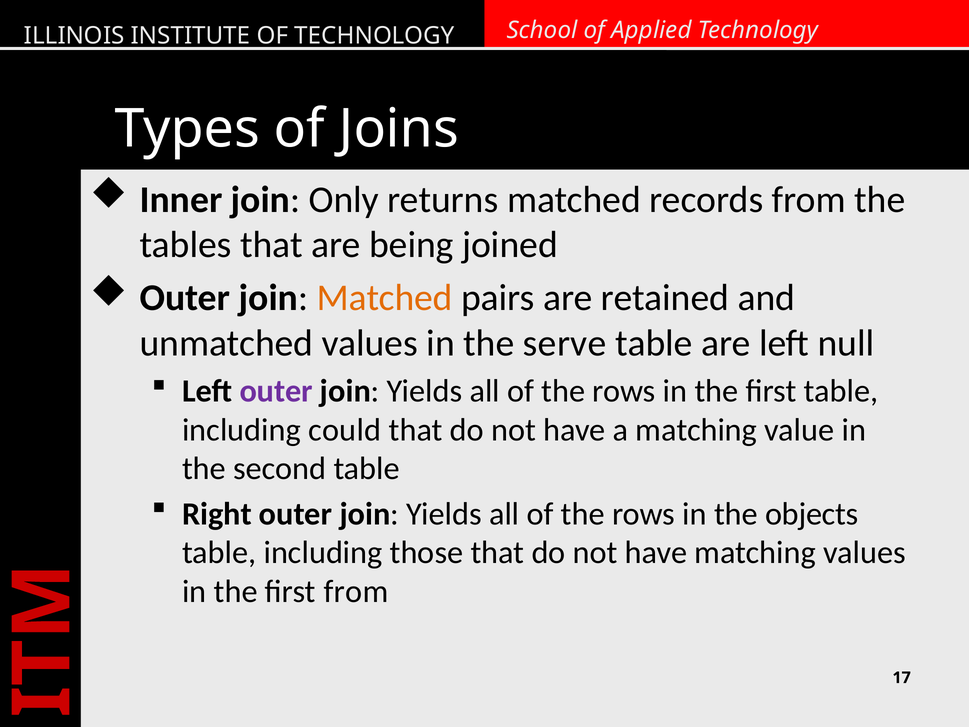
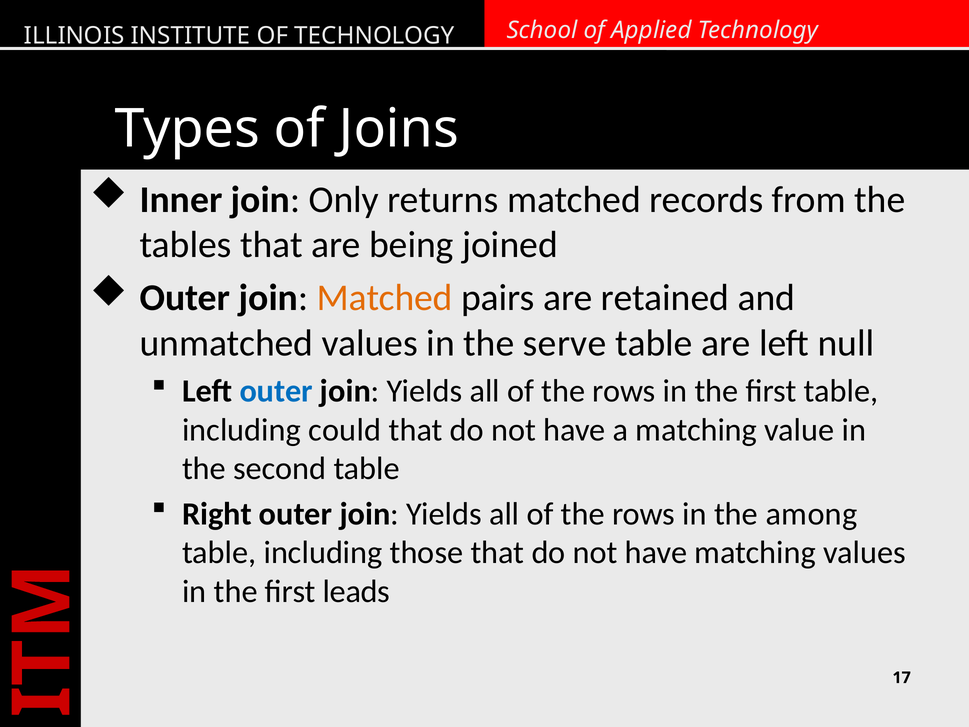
outer at (276, 391) colour: purple -> blue
objects: objects -> among
first from: from -> leads
